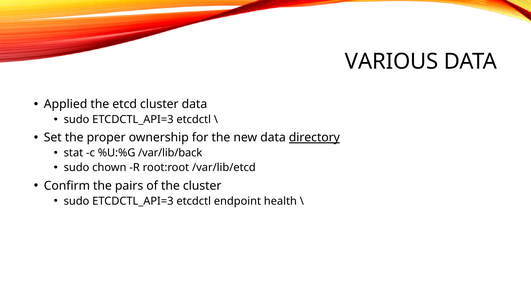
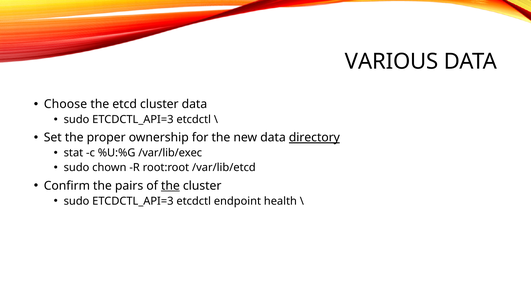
Applied: Applied -> Choose
/var/lib/back: /var/lib/back -> /var/lib/exec
the at (170, 186) underline: none -> present
